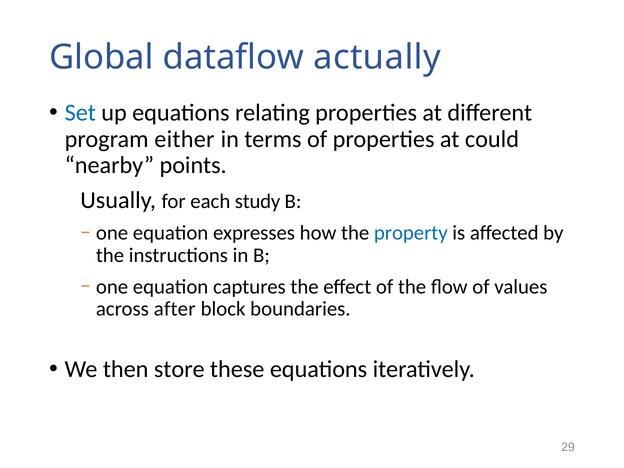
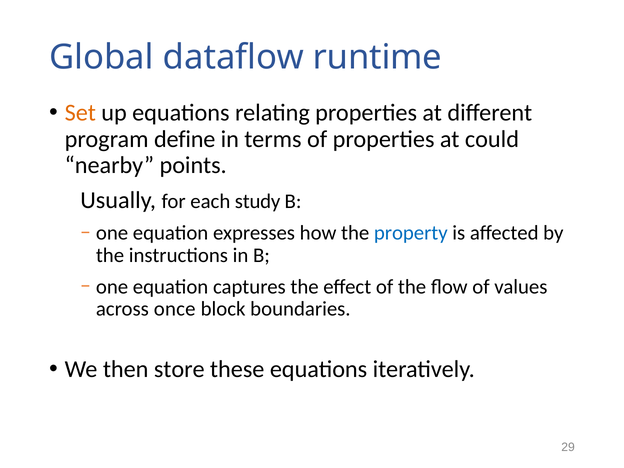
actually: actually -> runtime
Set colour: blue -> orange
either: either -> define
after: after -> once
